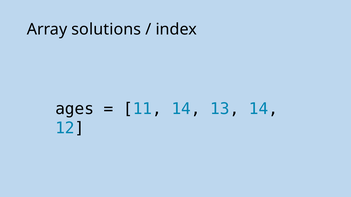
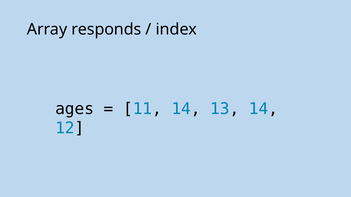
solutions: solutions -> responds
